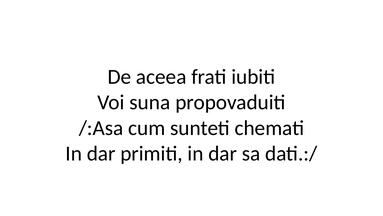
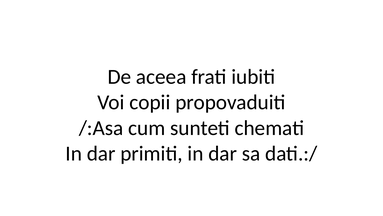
suna: suna -> copii
